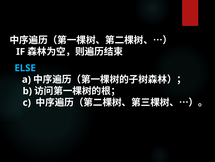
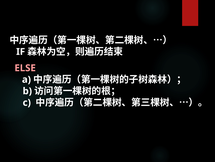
ELSE colour: light blue -> pink
